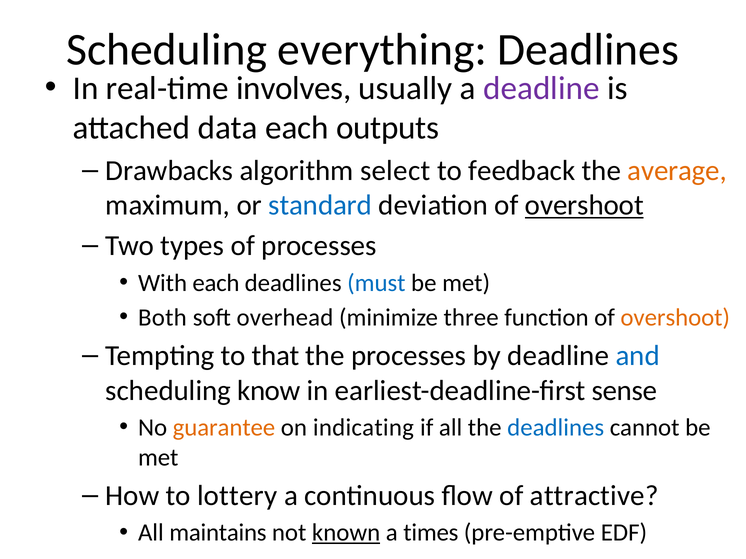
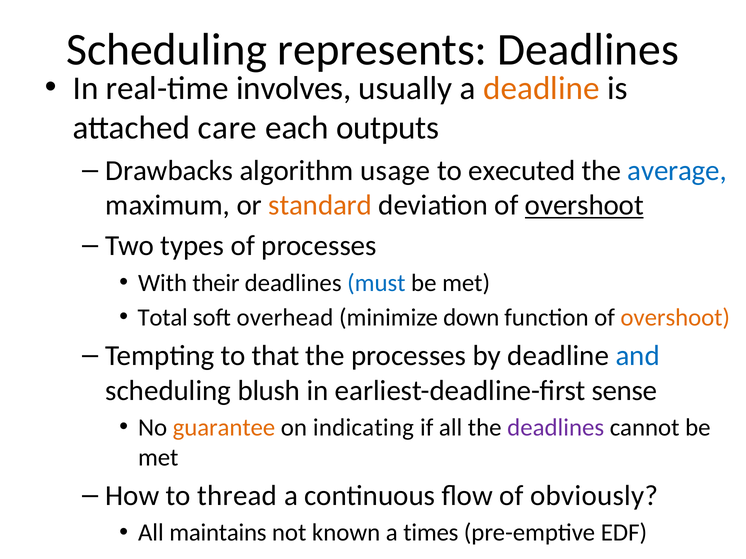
everything: everything -> represents
deadline at (541, 88) colour: purple -> orange
data: data -> care
select: select -> usage
feedback: feedback -> executed
average colour: orange -> blue
standard colour: blue -> orange
With each: each -> their
Both: Both -> Total
three: three -> down
know: know -> blush
deadlines at (556, 428) colour: blue -> purple
lottery: lottery -> thread
attractive: attractive -> obviously
known underline: present -> none
